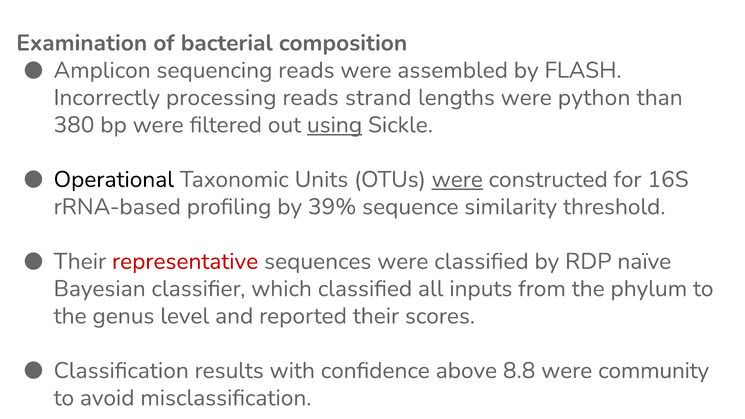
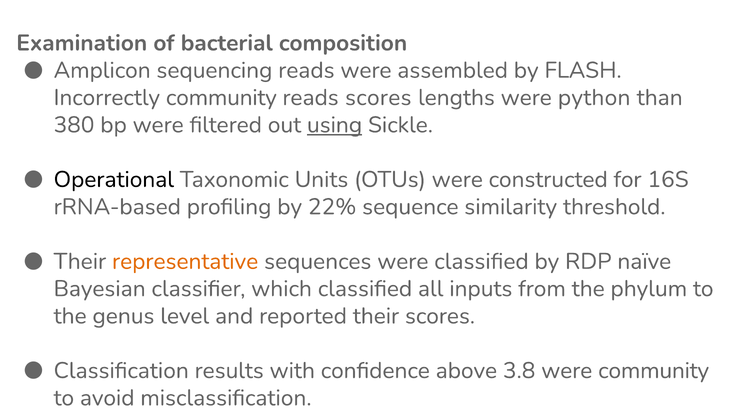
Incorrectly processing: processing -> community
reads strand: strand -> scores
were at (457, 179) underline: present -> none
39%: 39% -> 22%
representative colour: red -> orange
8.8: 8.8 -> 3.8
